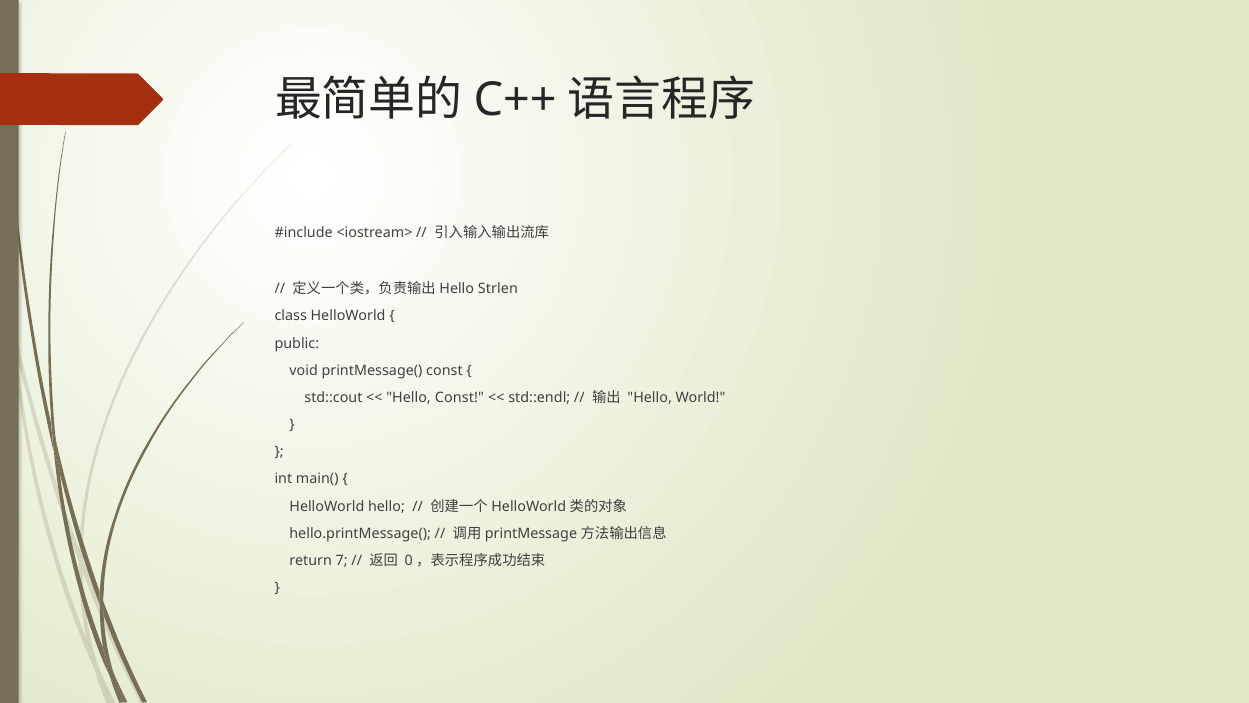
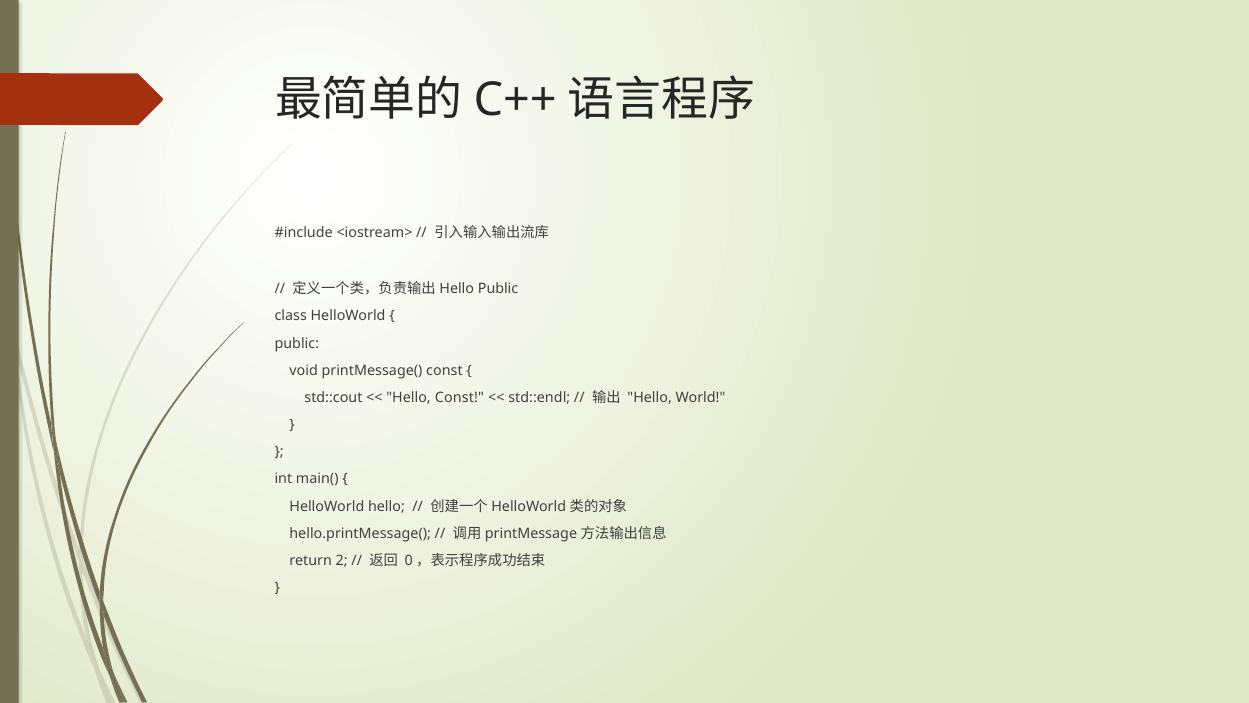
Hello Strlen: Strlen -> Public
7: 7 -> 2
